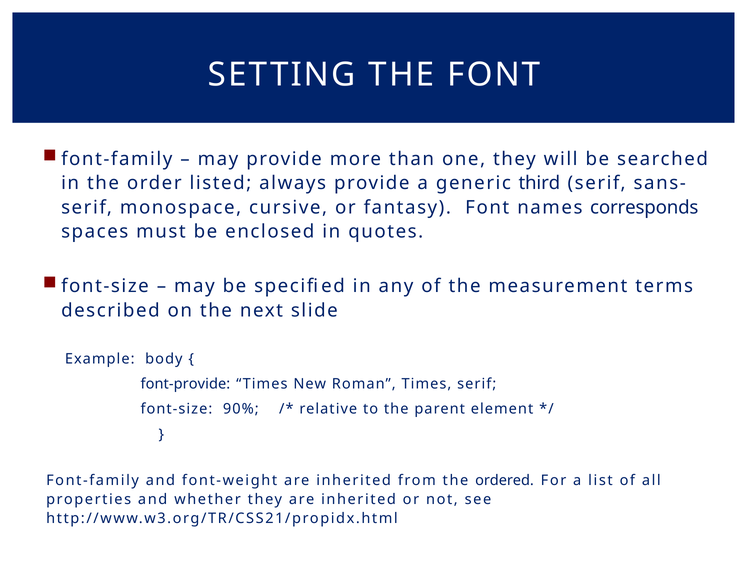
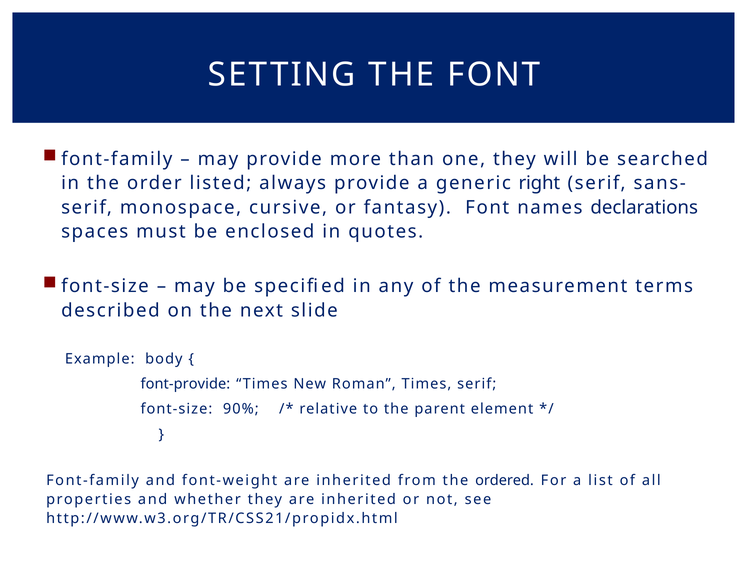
third: third -> right
corresponds: corresponds -> declarations
